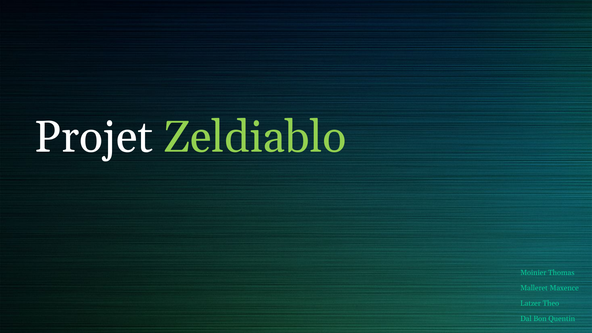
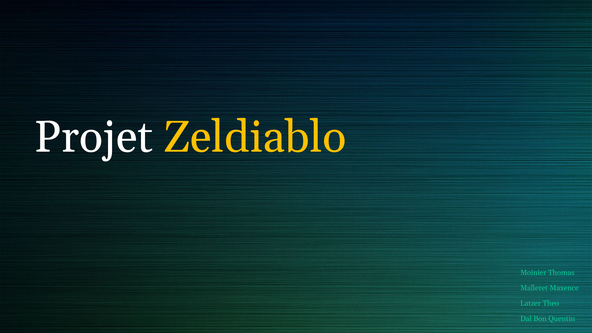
Zeldiablo colour: light green -> yellow
